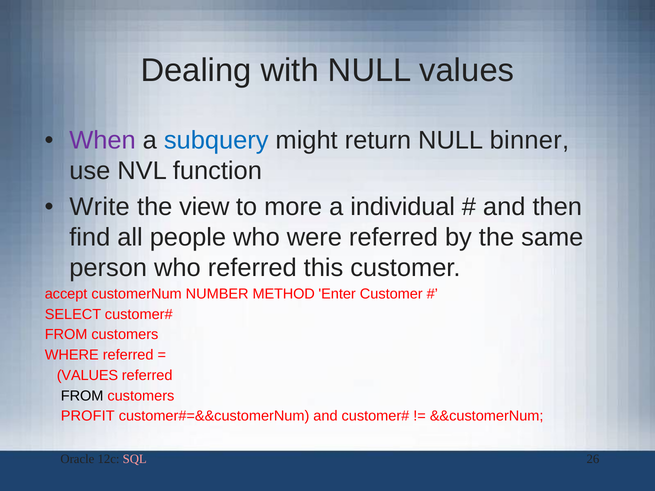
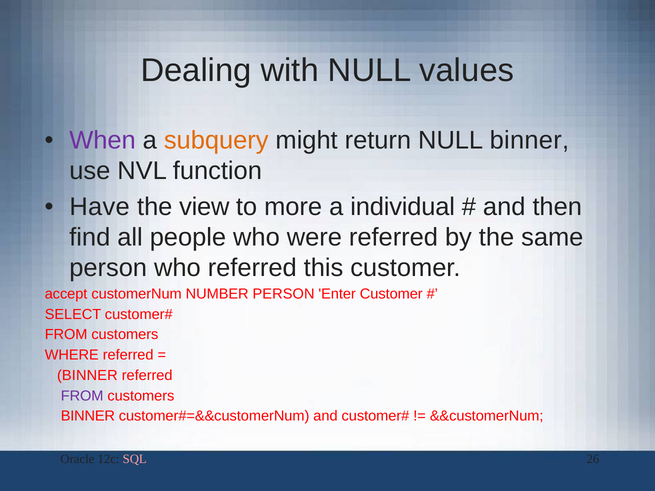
subquery colour: blue -> orange
Write: Write -> Have
NUMBER METHOD: METHOD -> PERSON
VALUES at (87, 376): VALUES -> BINNER
FROM at (82, 396) colour: black -> purple
PROFIT at (88, 416): PROFIT -> BINNER
